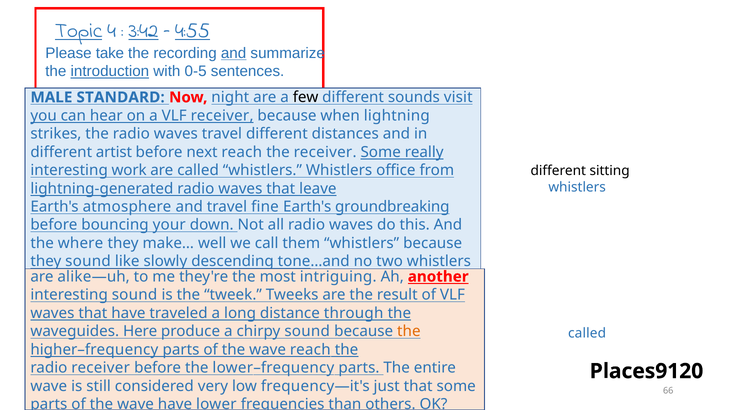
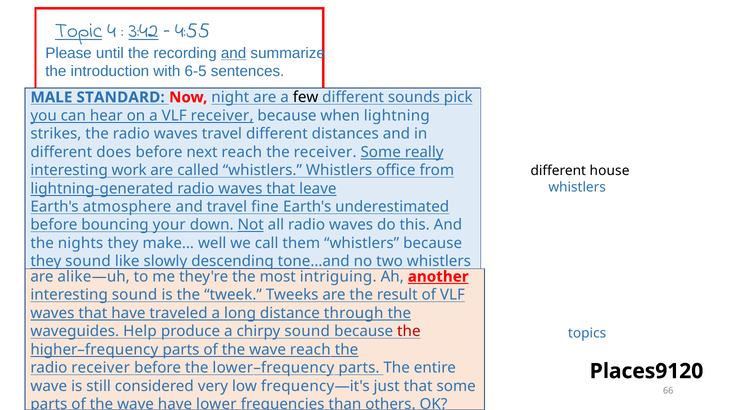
4:55 underline: present -> none
take: take -> until
introduction underline: present -> none
0-5: 0-5 -> 6-5
visit: visit -> pick
artist: artist -> does
sitting: sitting -> house
groundbreaking: groundbreaking -> underestimated
Not at (251, 225) underline: none -> present
where: where -> nights
Here: Here -> Help
the at (409, 331) colour: orange -> red
called at (587, 333): called -> topics
